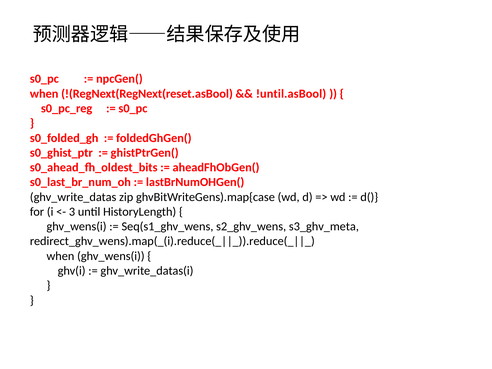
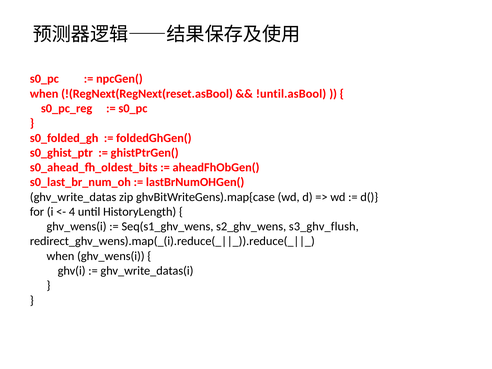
3: 3 -> 4
s3_ghv_meta: s3_ghv_meta -> s3_ghv_flush
